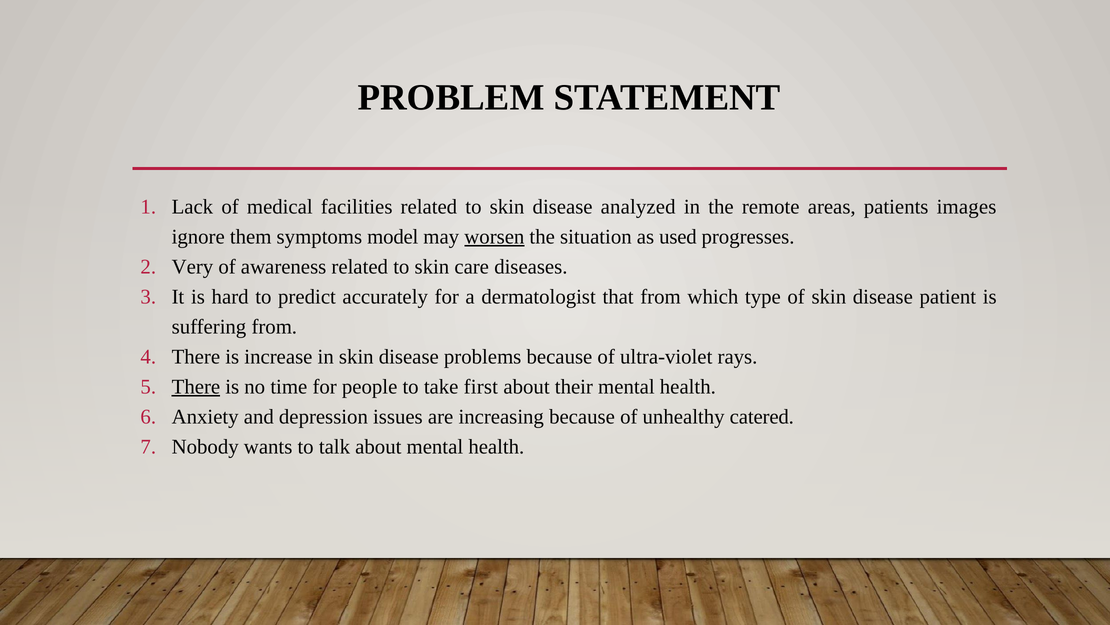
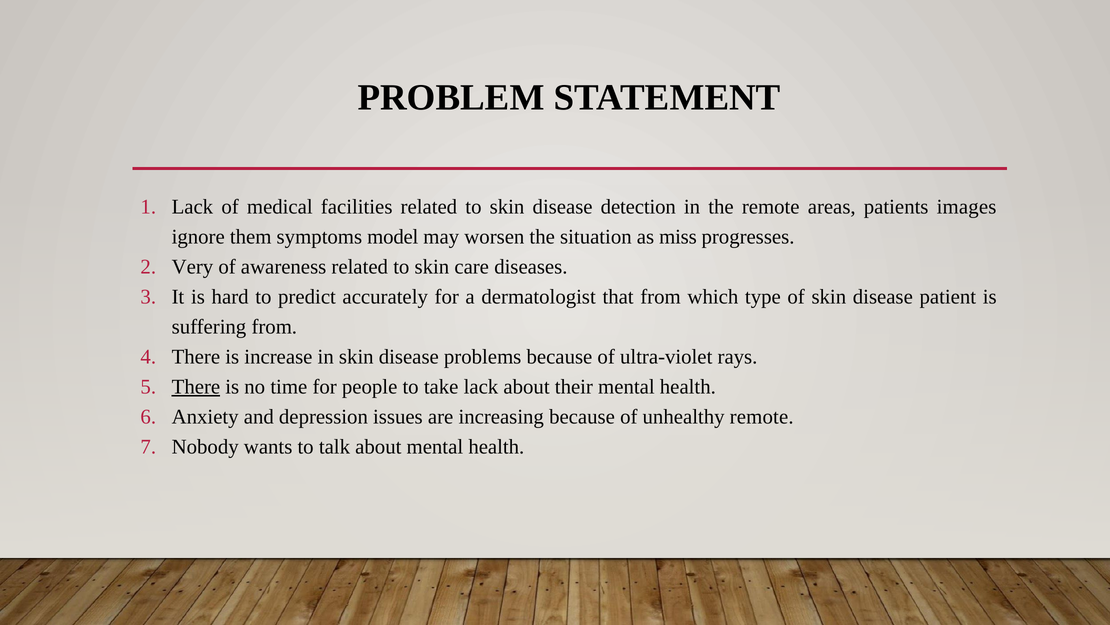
analyzed: analyzed -> detection
worsen underline: present -> none
used: used -> miss
take first: first -> lack
unhealthy catered: catered -> remote
